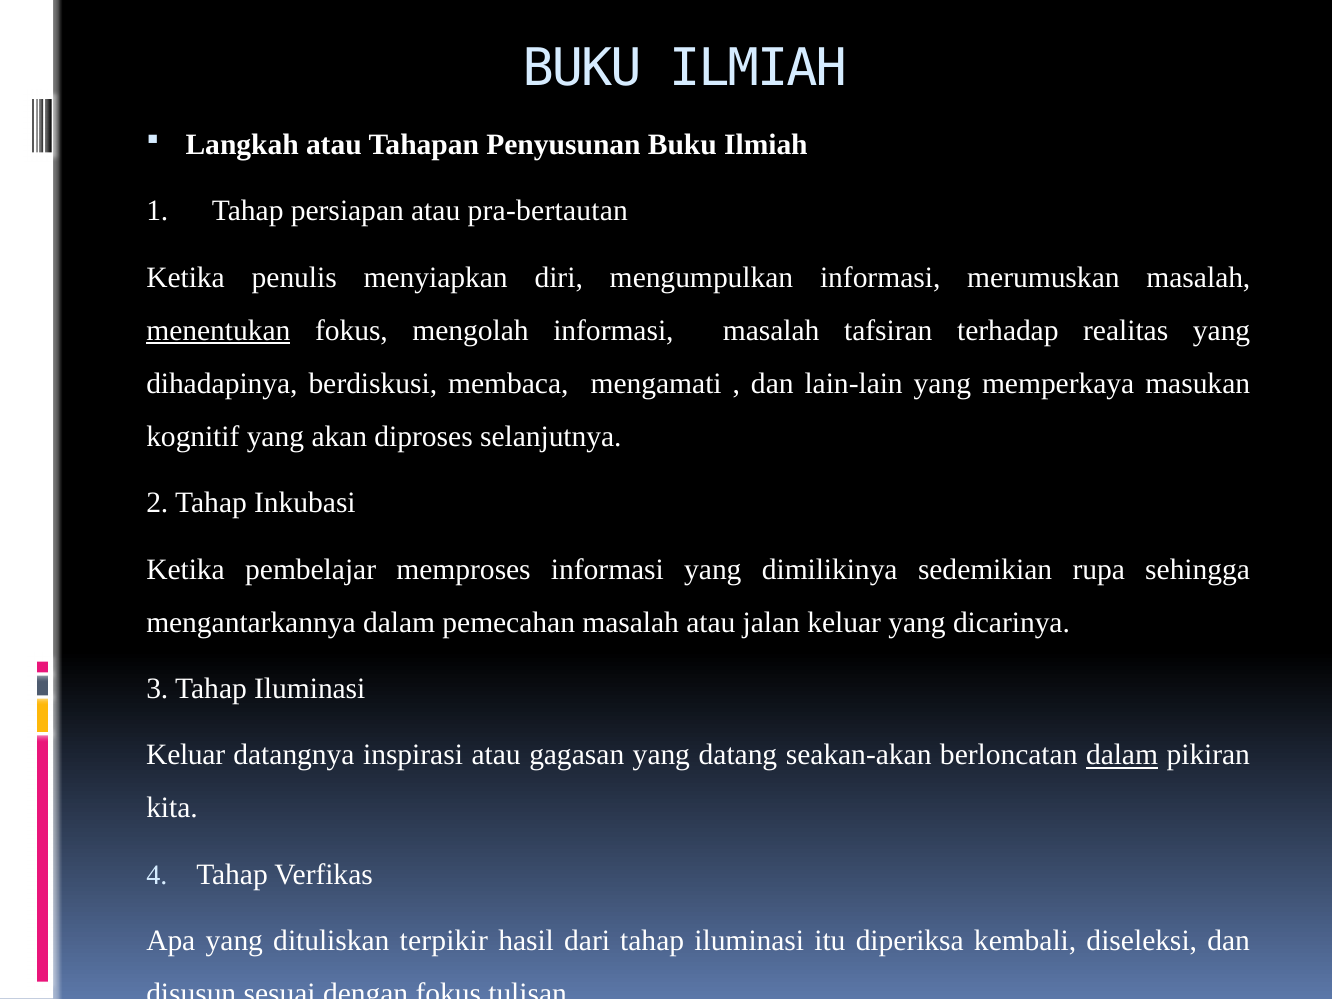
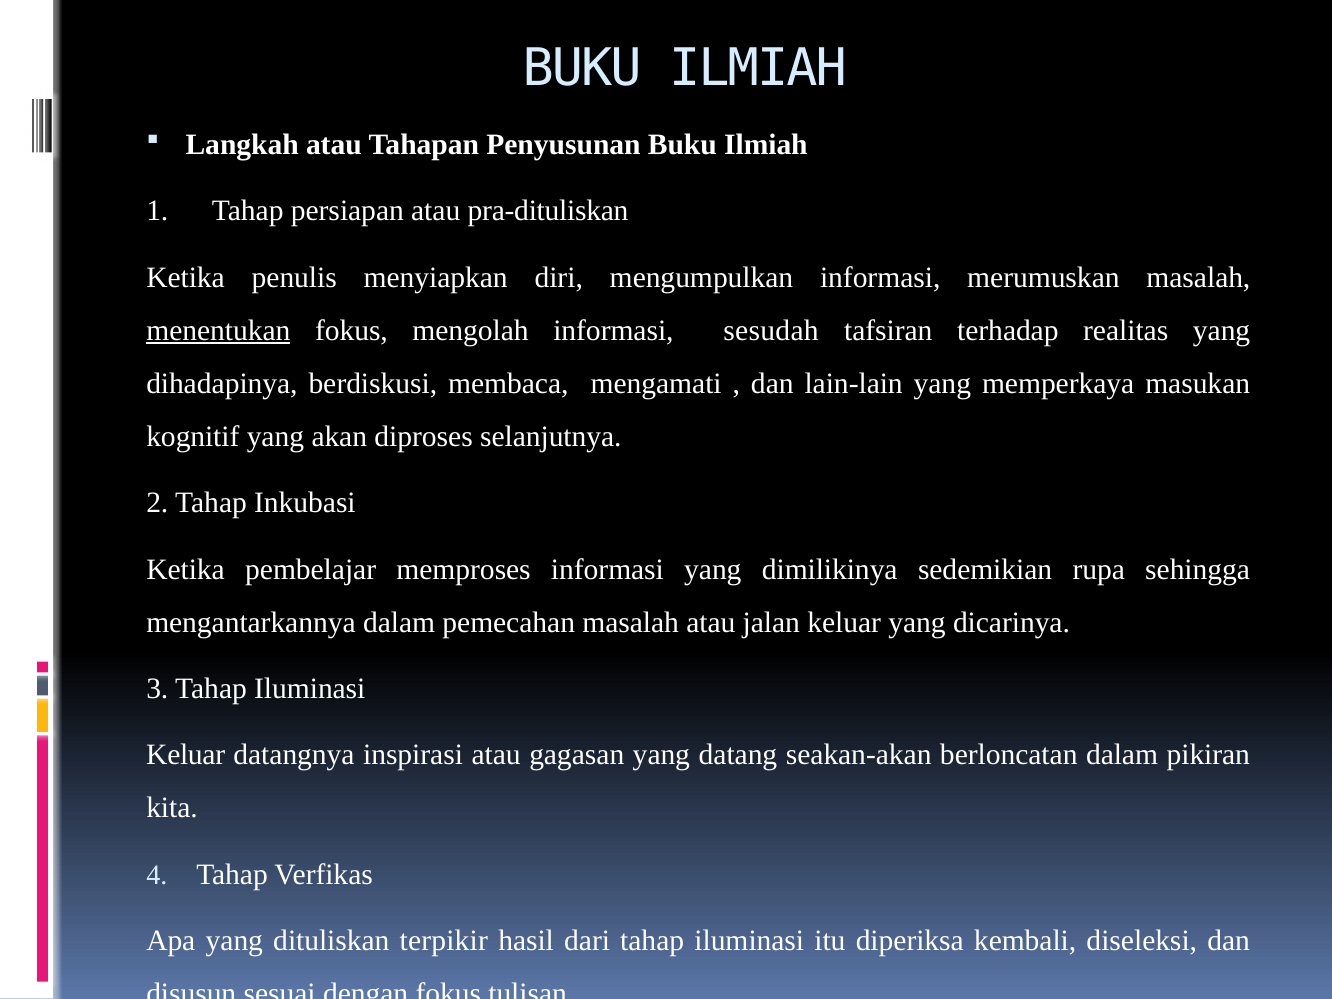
pra-bertautan: pra-bertautan -> pra-dituliskan
informasi masalah: masalah -> sesudah
dalam at (1122, 755) underline: present -> none
